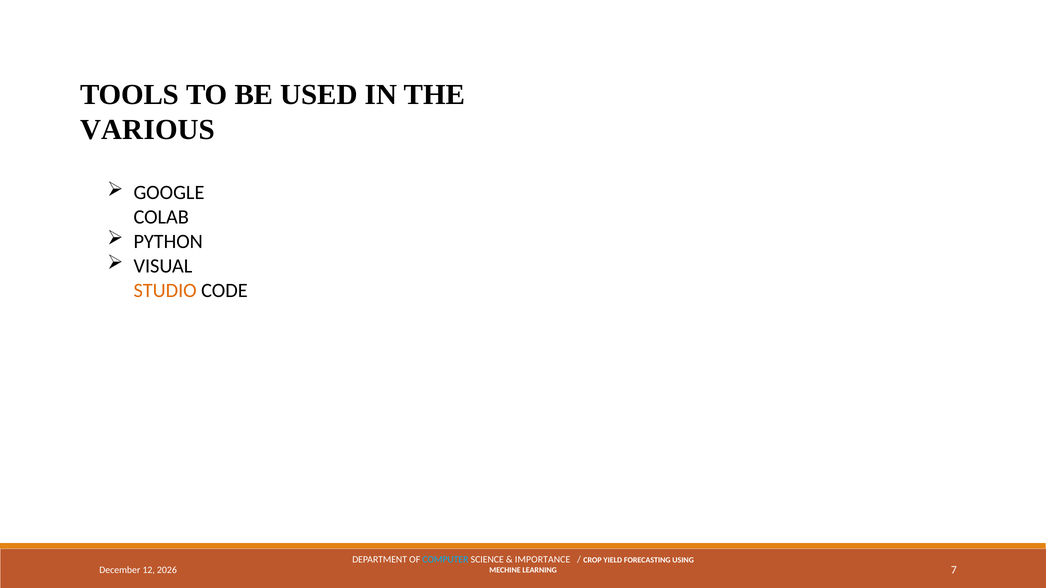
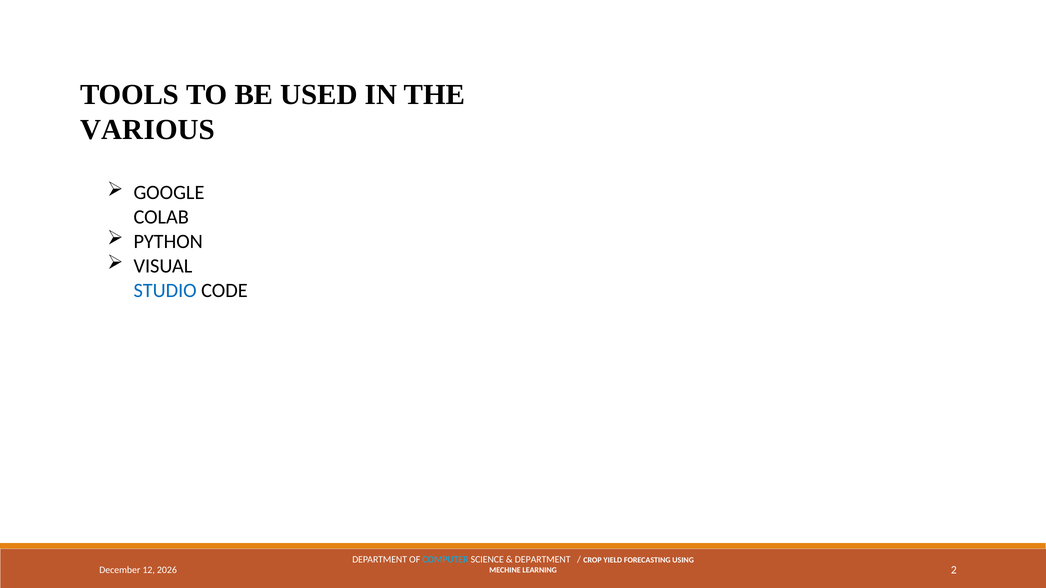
STUDIO colour: orange -> blue
IMPORTANCE at (543, 560): IMPORTANCE -> DEPARTMENT
7: 7 -> 2
